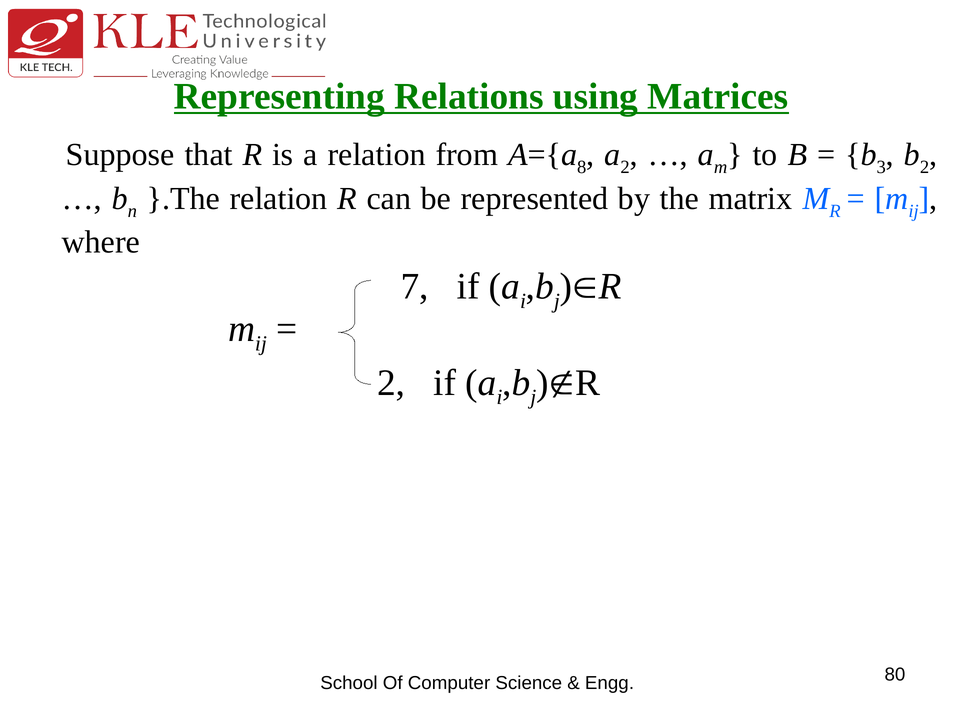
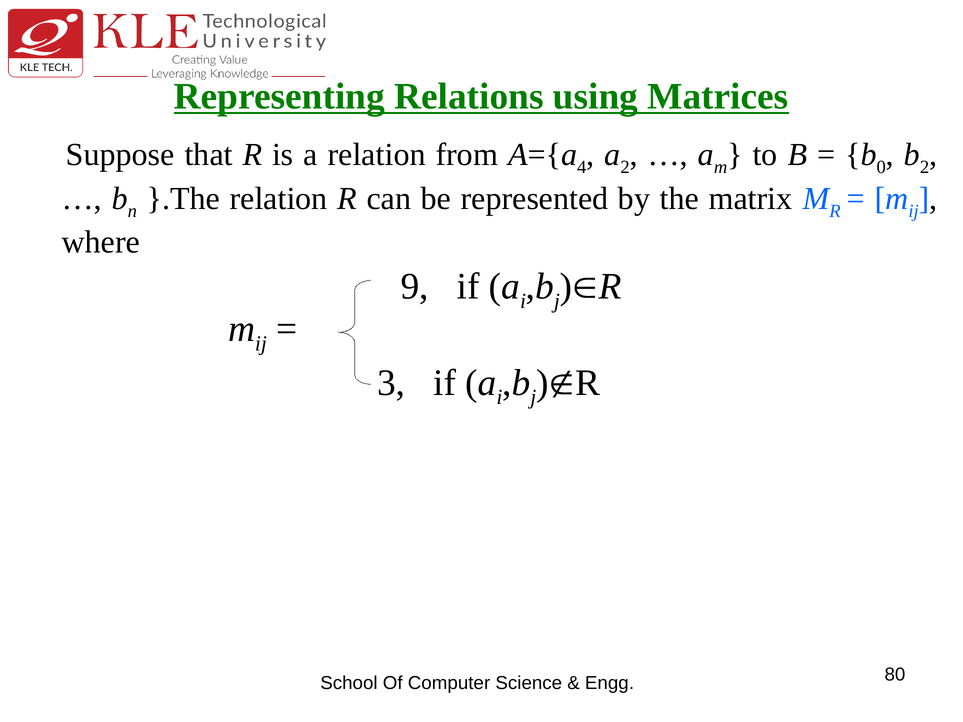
8: 8 -> 4
3: 3 -> 0
7: 7 -> 9
2 at (391, 383): 2 -> 3
